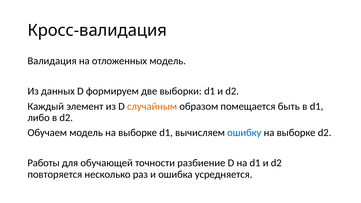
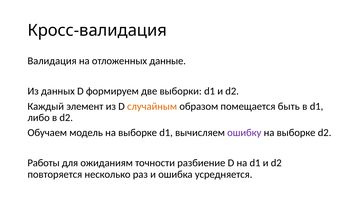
отложенных модель: модель -> данные
ошибку colour: blue -> purple
обучающей: обучающей -> ожиданиям
